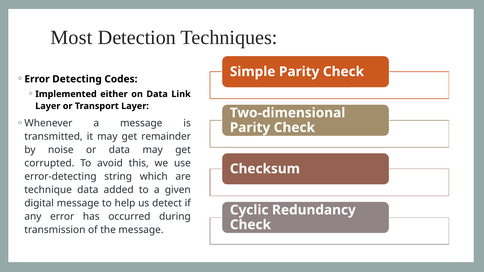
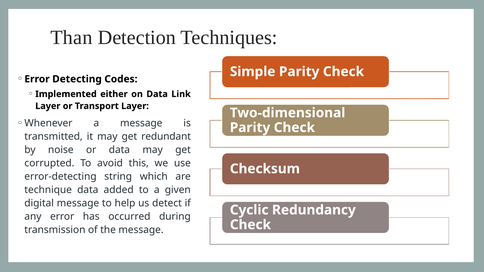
Most: Most -> Than
remainder: remainder -> redundant
